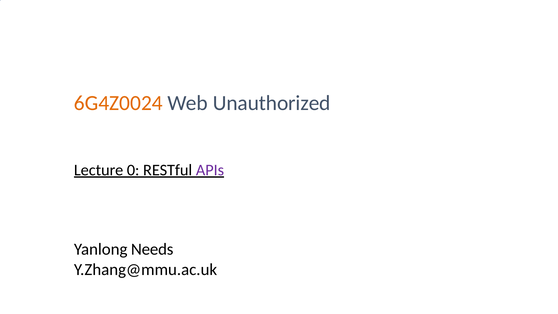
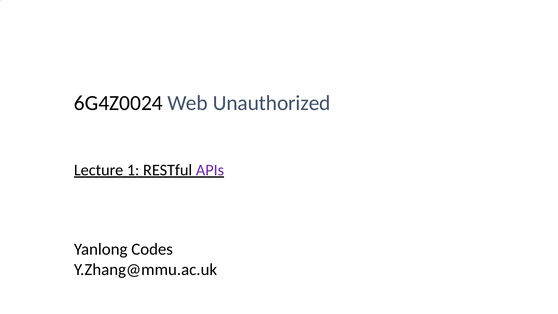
6G4Z0024 colour: orange -> black
0: 0 -> 1
Needs: Needs -> Codes
